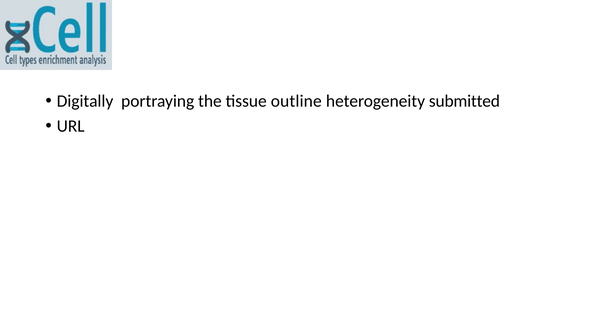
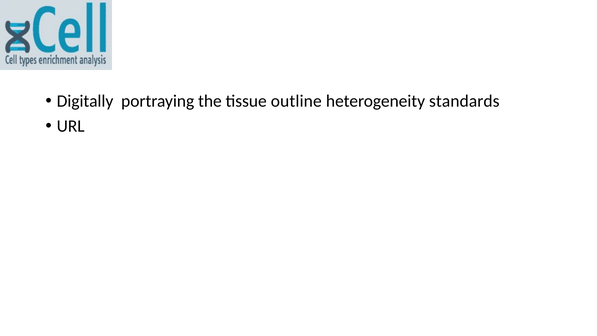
submitted: submitted -> standards
